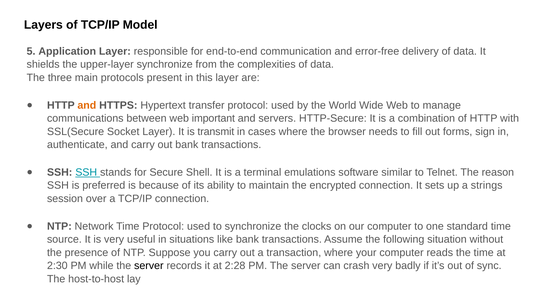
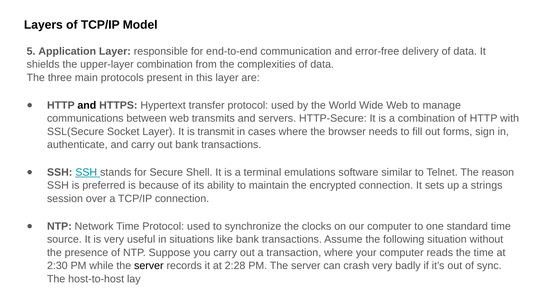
upper-layer synchronize: synchronize -> combination
and at (87, 105) colour: orange -> black
important: important -> transmits
